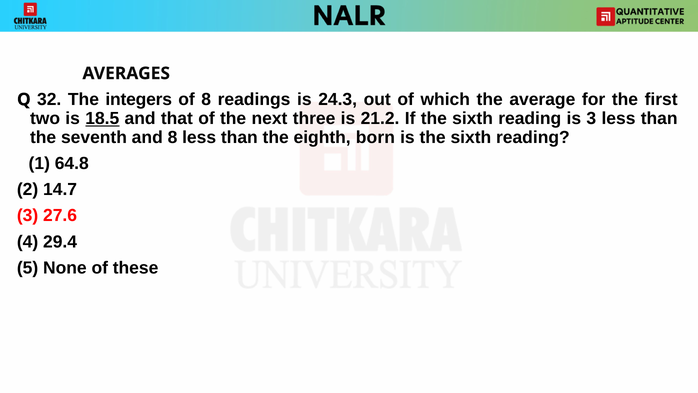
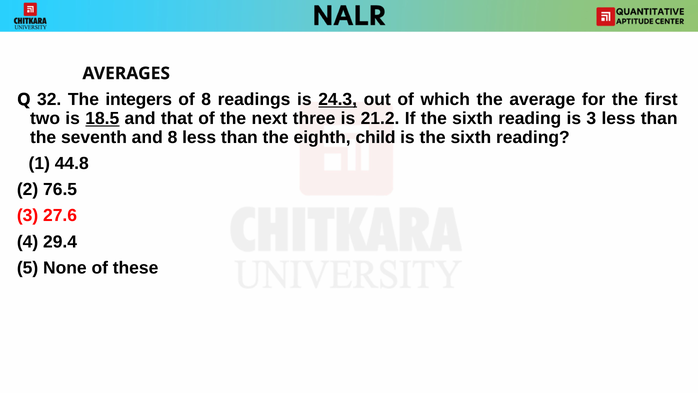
24.3 underline: none -> present
born: born -> child
64.8: 64.8 -> 44.8
14.7: 14.7 -> 76.5
